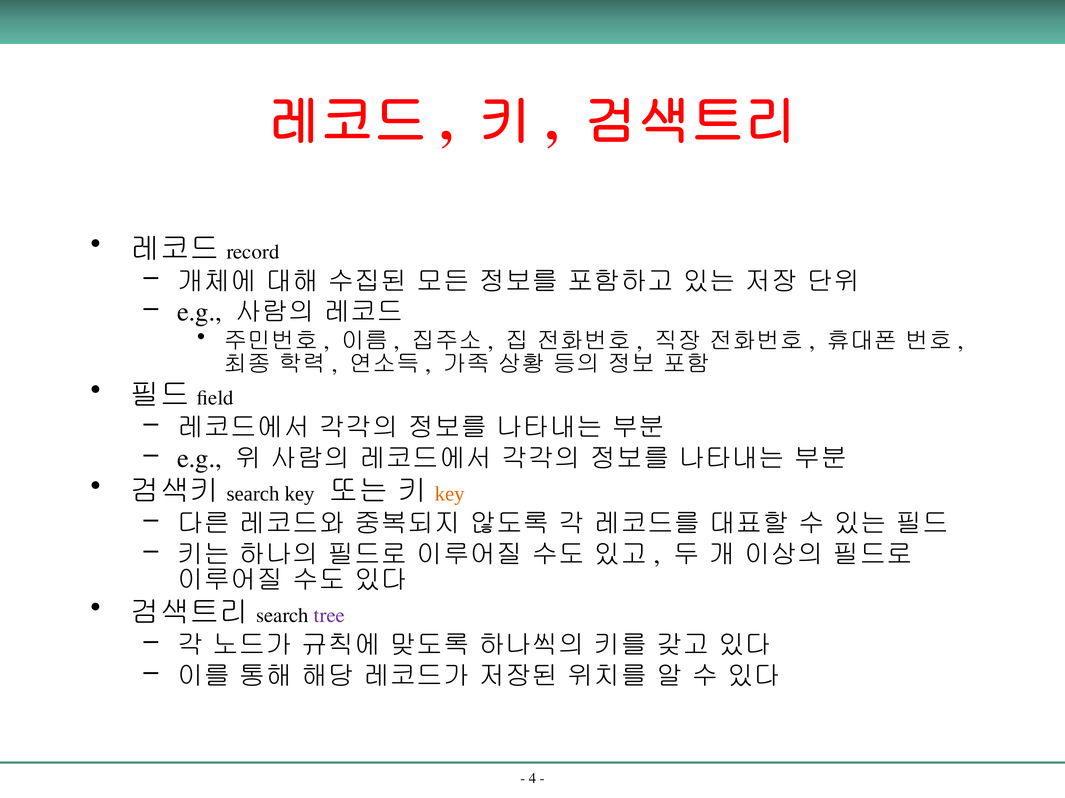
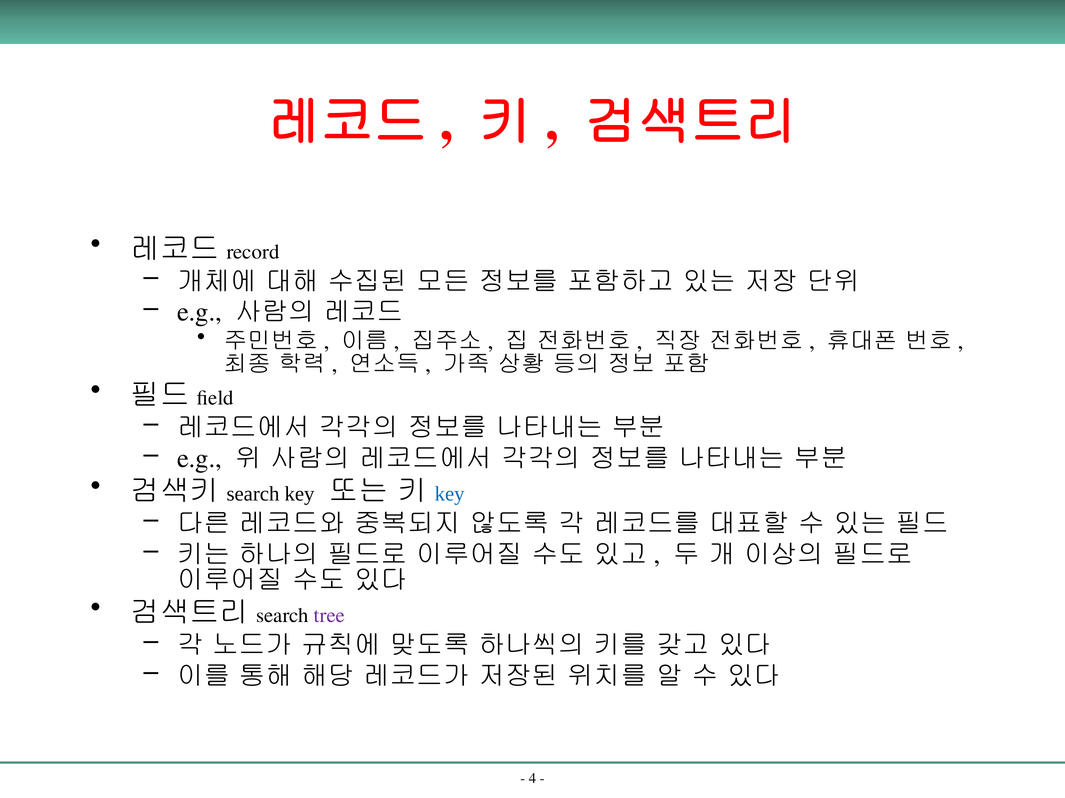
key at (450, 494) colour: orange -> blue
